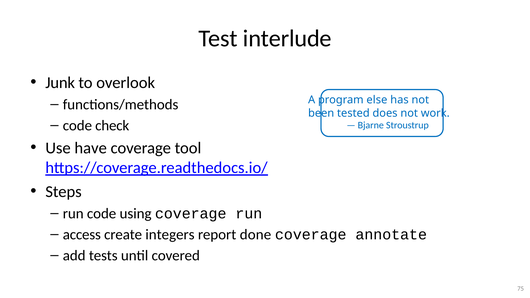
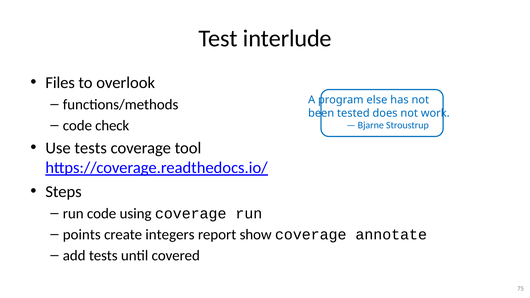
Junk: Junk -> Files
Use have: have -> tests
access: access -> points
done: done -> show
